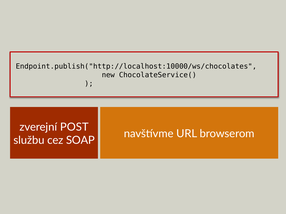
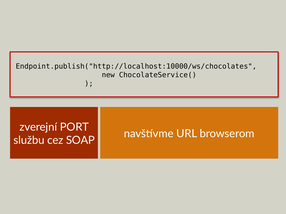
POST: POST -> PORT
